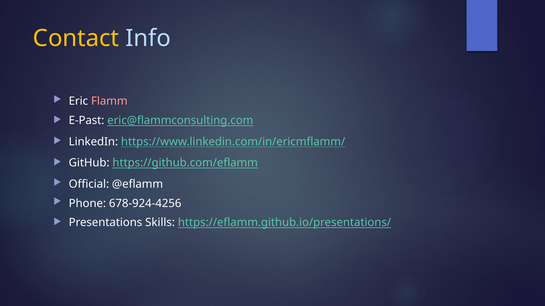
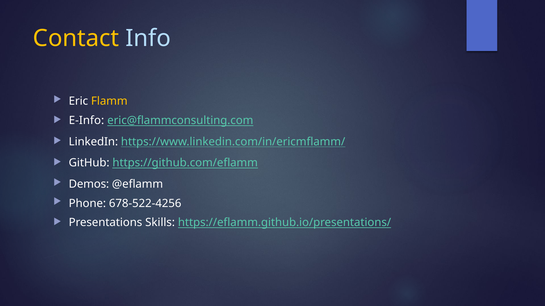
Flamm colour: pink -> yellow
E-Past: E-Past -> E-Info
Official: Official -> Demos
678-924-4256: 678-924-4256 -> 678-522-4256
